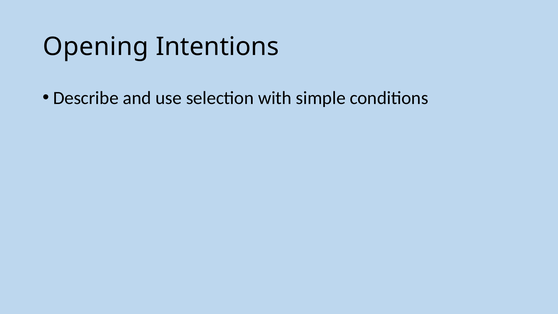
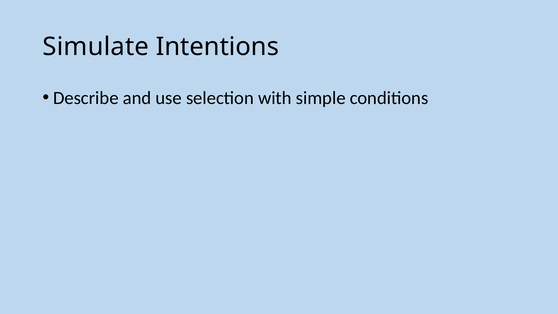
Opening: Opening -> Simulate
